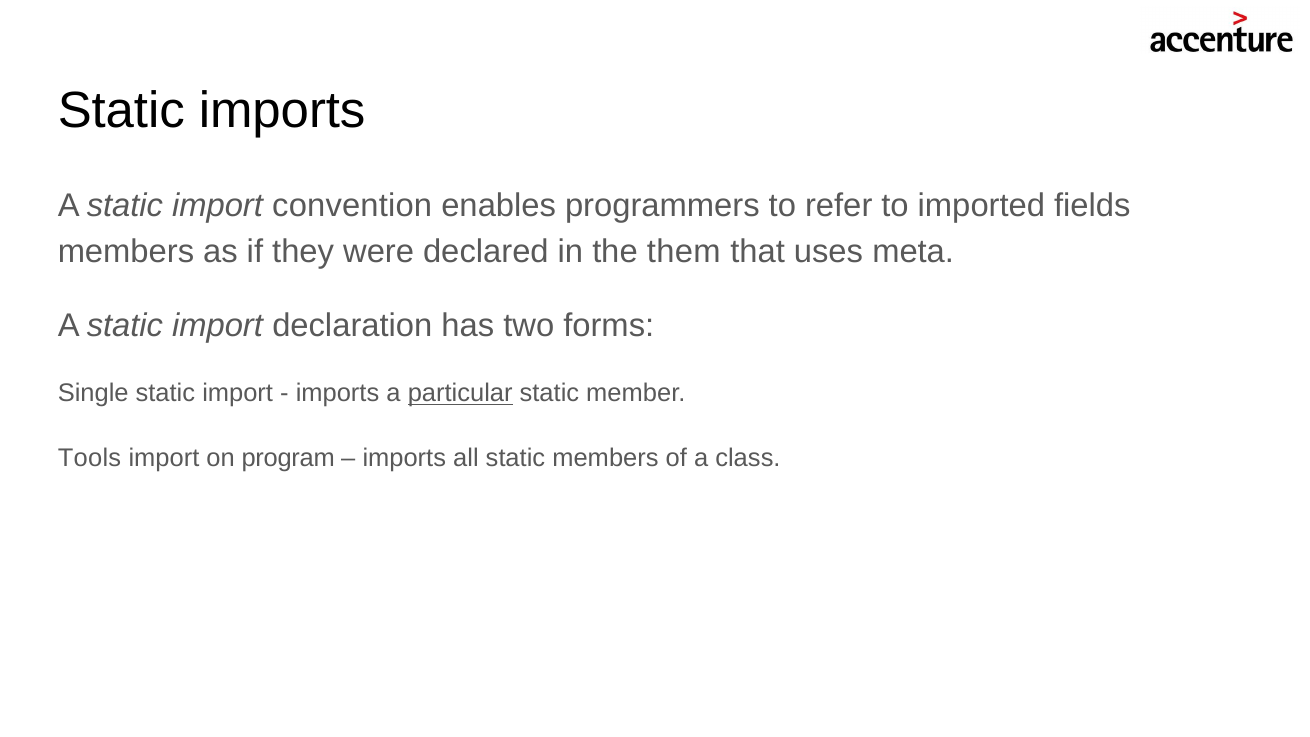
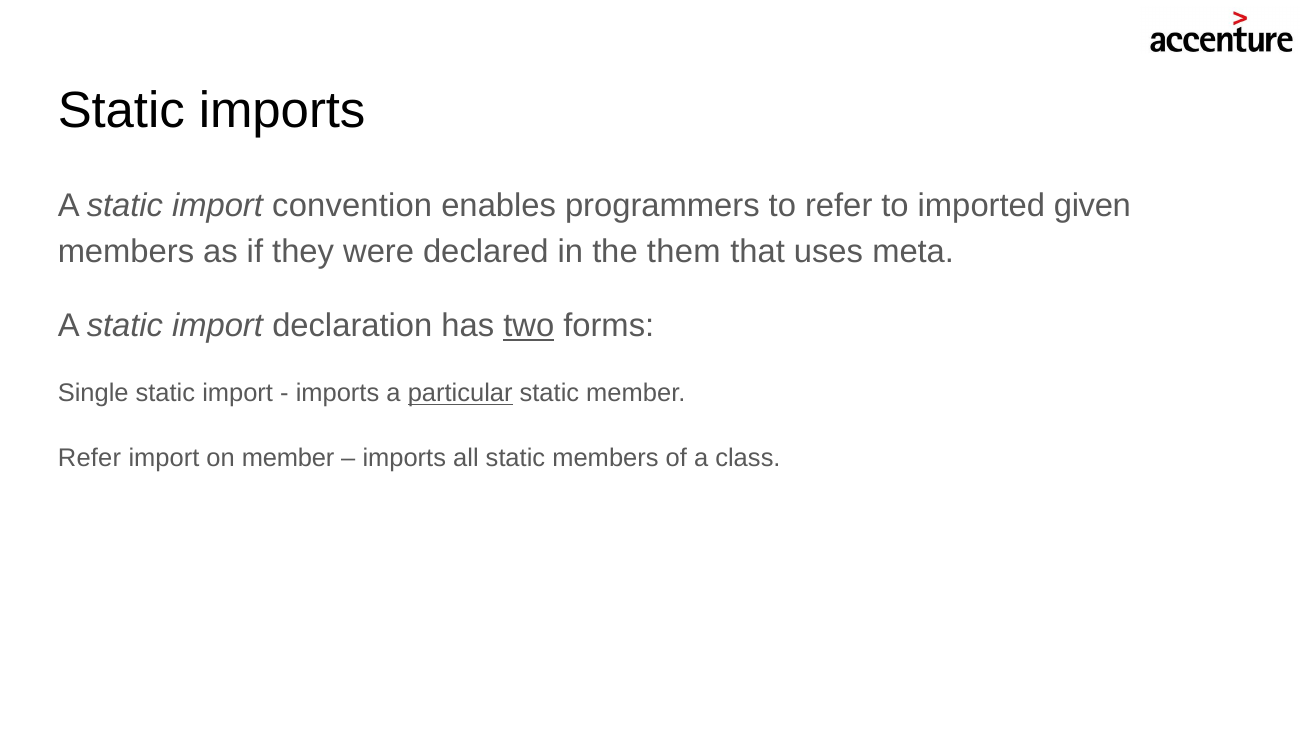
fields: fields -> given
two underline: none -> present
Tools at (90, 458): Tools -> Refer
on program: program -> member
